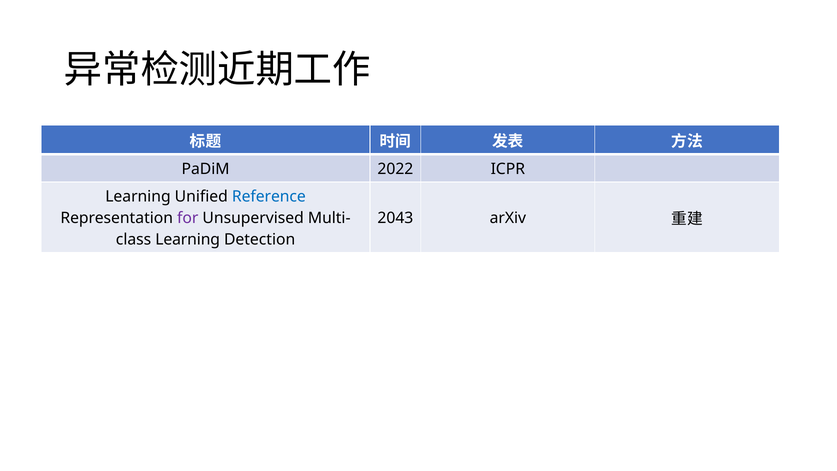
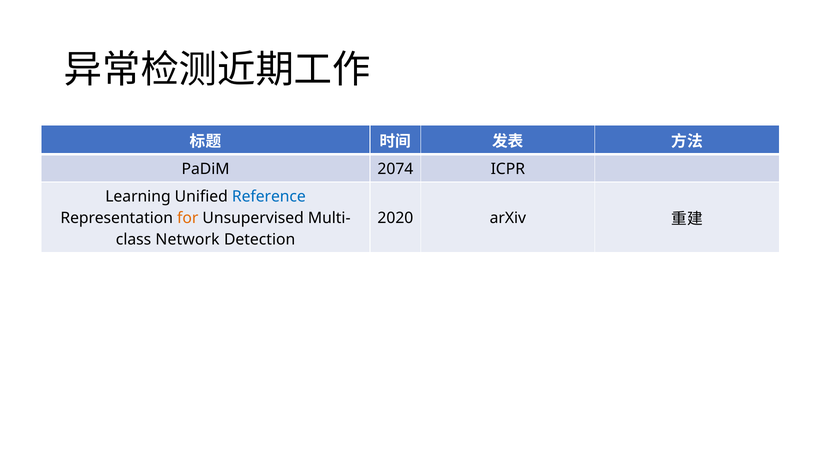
2022: 2022 -> 2074
for colour: purple -> orange
2043: 2043 -> 2020
Learning at (188, 239): Learning -> Network
